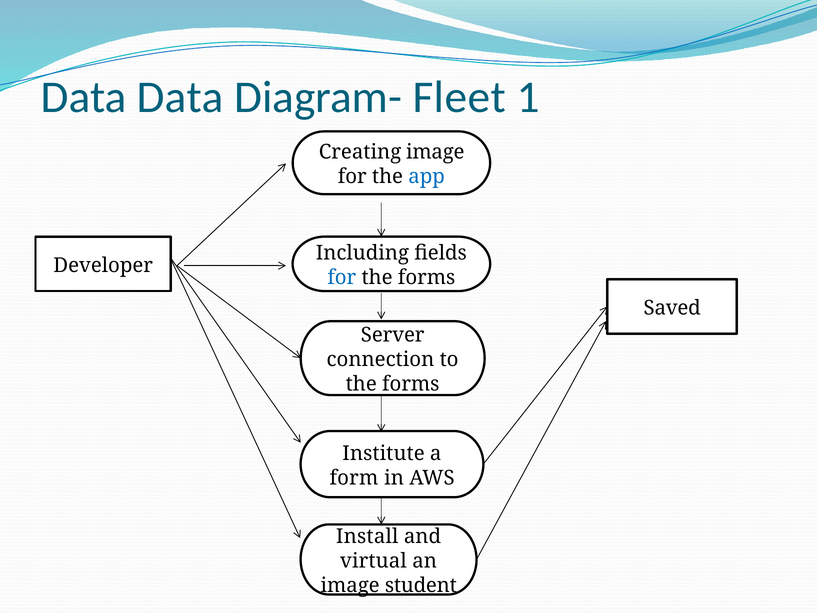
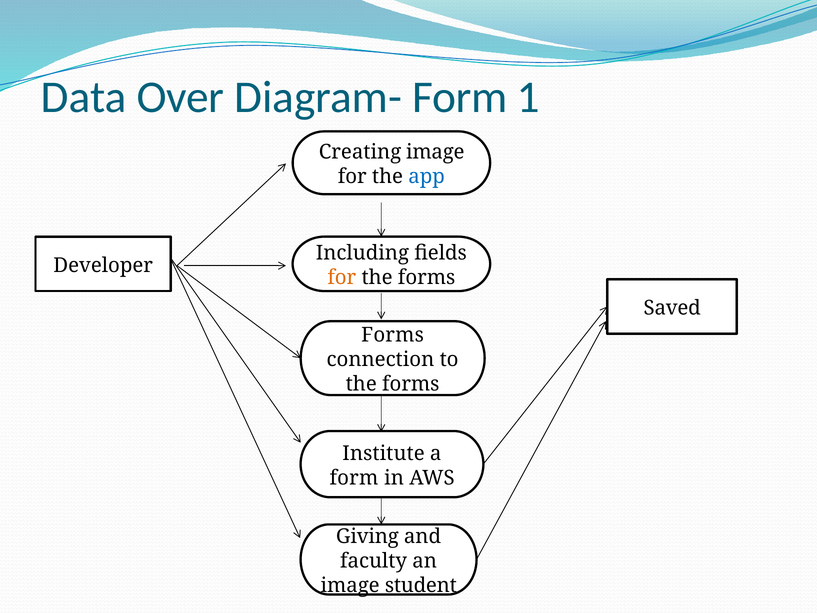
Data Data: Data -> Over
Diagram- Fleet: Fleet -> Form
for at (342, 277) colour: blue -> orange
Server at (393, 335): Server -> Forms
Install: Install -> Giving
virtual: virtual -> faculty
